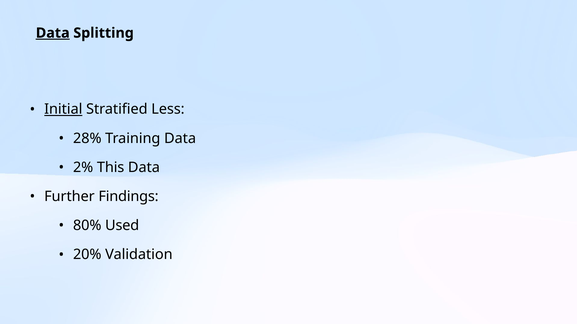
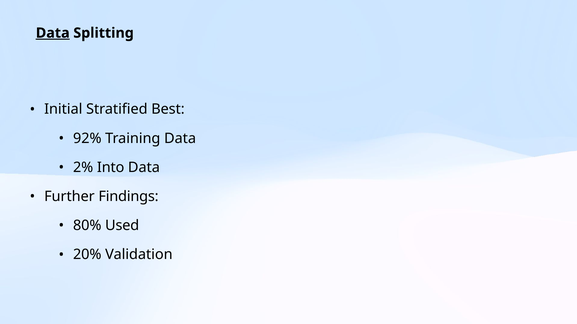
Initial underline: present -> none
Less: Less -> Best
28%: 28% -> 92%
This: This -> Into
